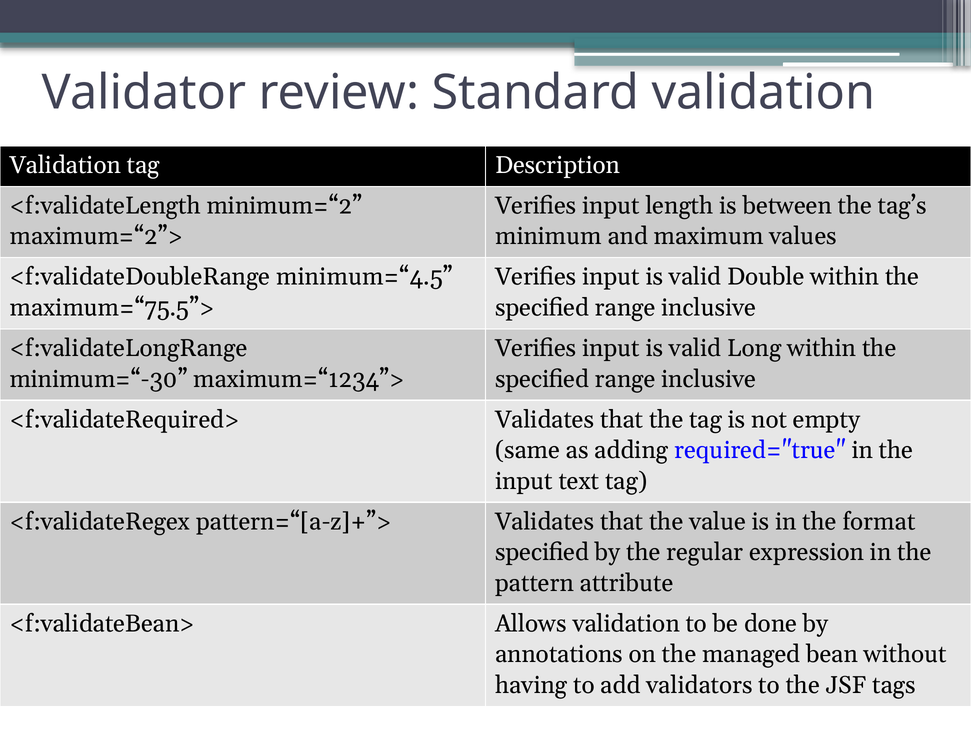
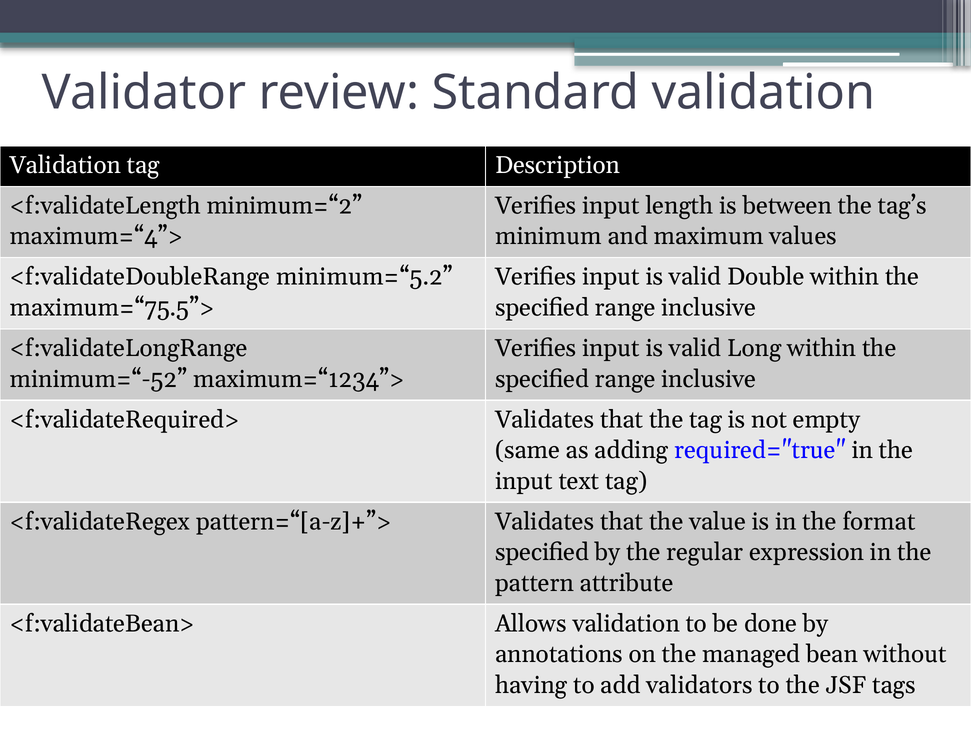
maximum=“2”>: maximum=“2”> -> maximum=“4”>
minimum=“4.5: minimum=“4.5 -> minimum=“5.2
minimum=“-30: minimum=“-30 -> minimum=“-52
